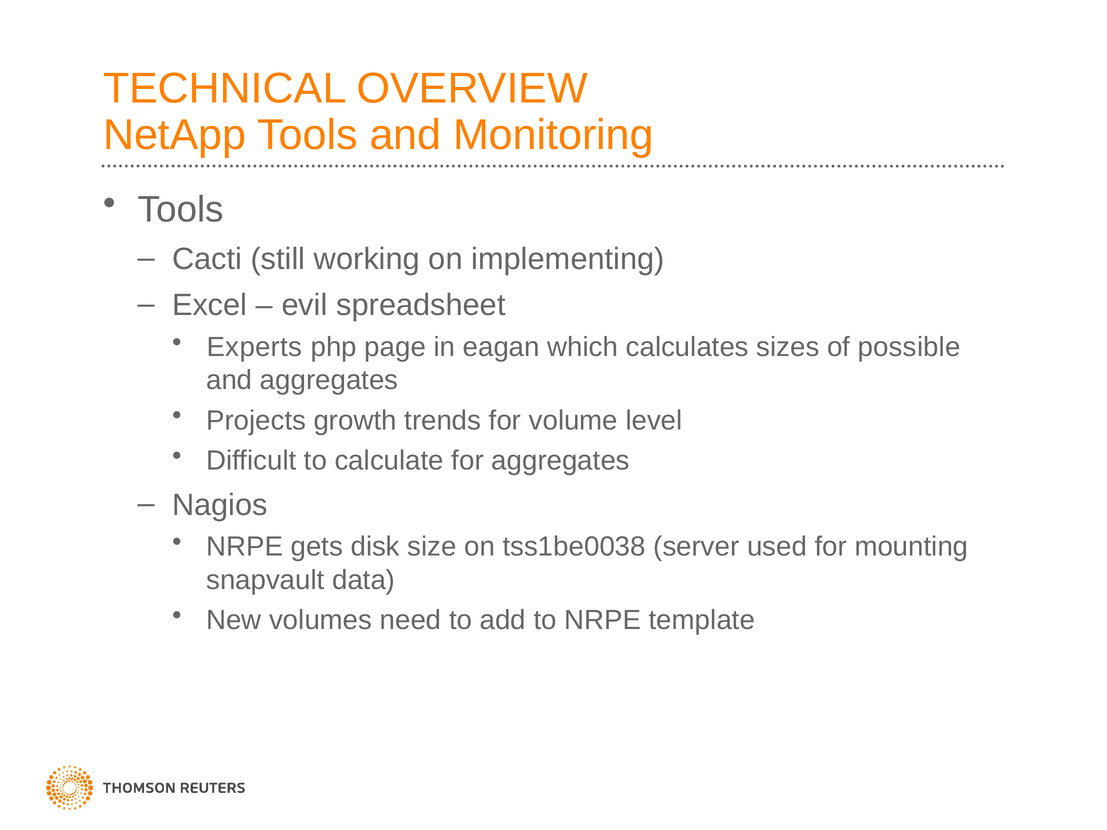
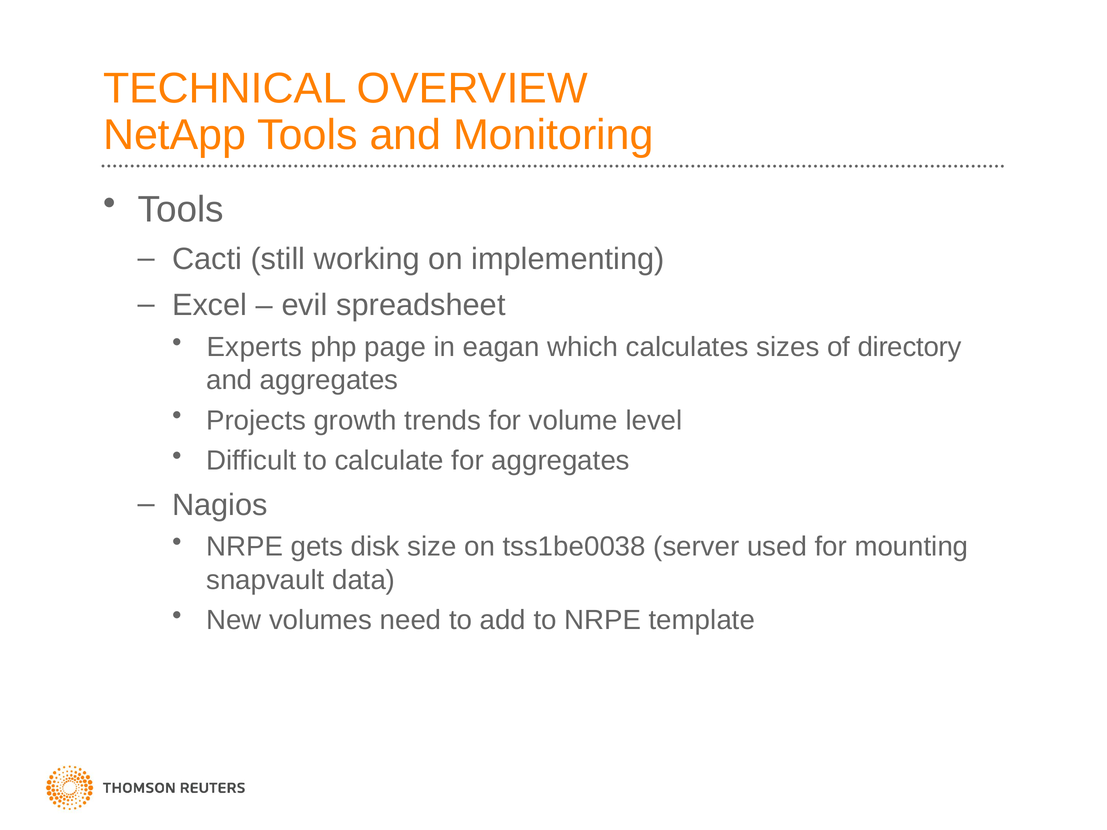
possible: possible -> directory
